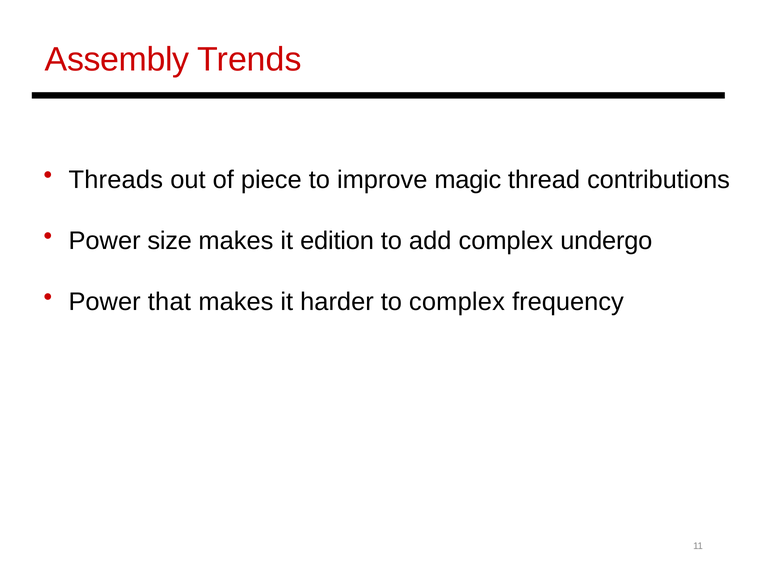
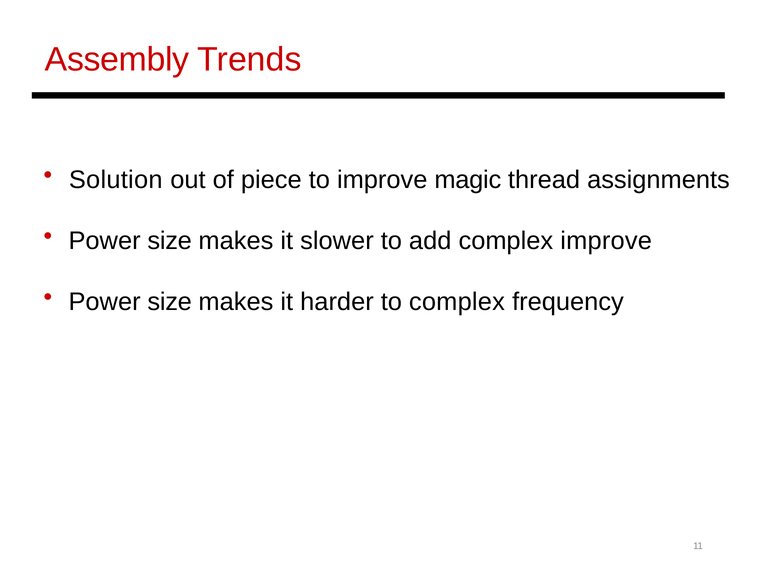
Threads: Threads -> Solution
contributions: contributions -> assignments
edition: edition -> slower
complex undergo: undergo -> improve
that at (169, 302): that -> size
